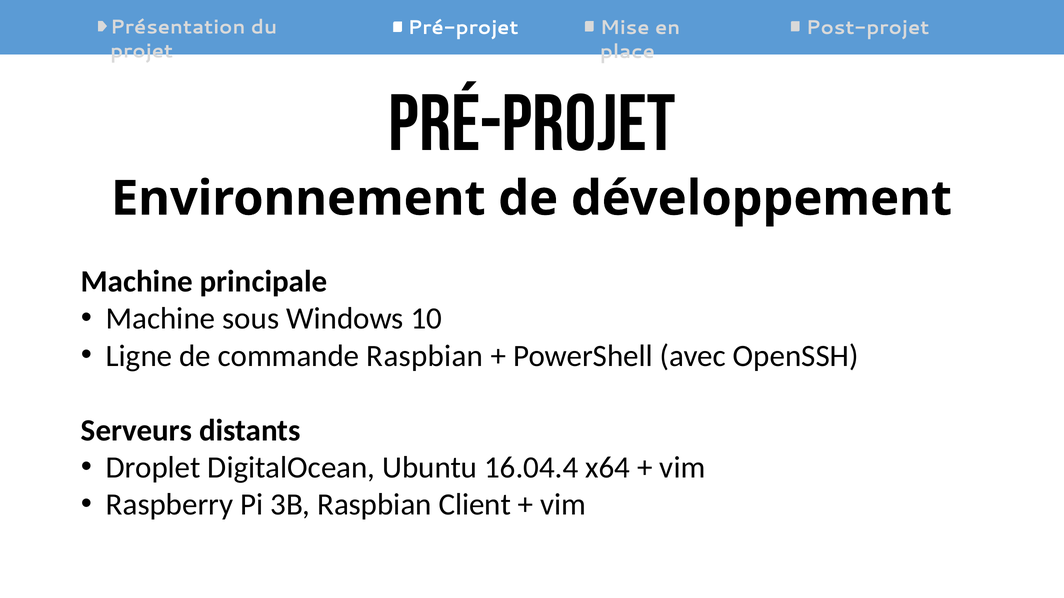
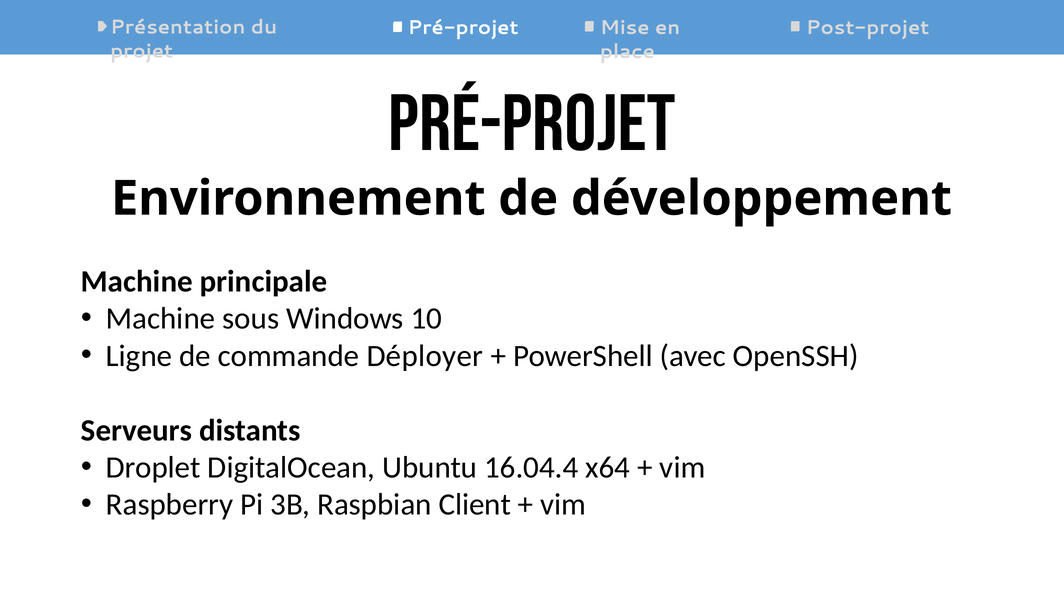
commande Raspbian: Raspbian -> Déployer
